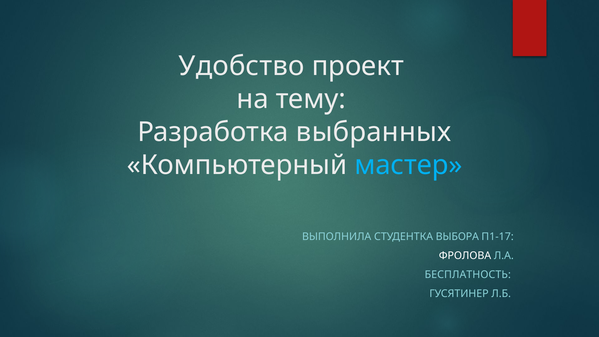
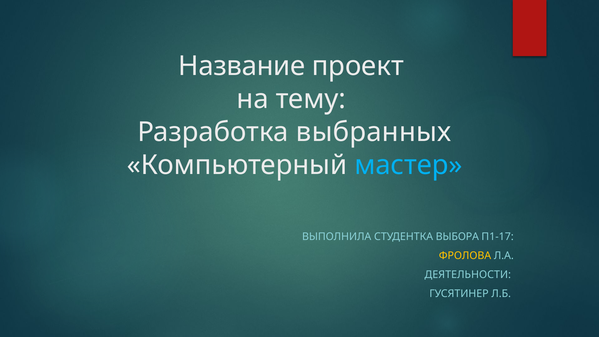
Удобство: Удобство -> Название
ФРОЛОВА colour: white -> yellow
БЕСПЛАТНОСТЬ: БЕСПЛАТНОСТЬ -> ДЕЯТЕЛЬНОСТИ
